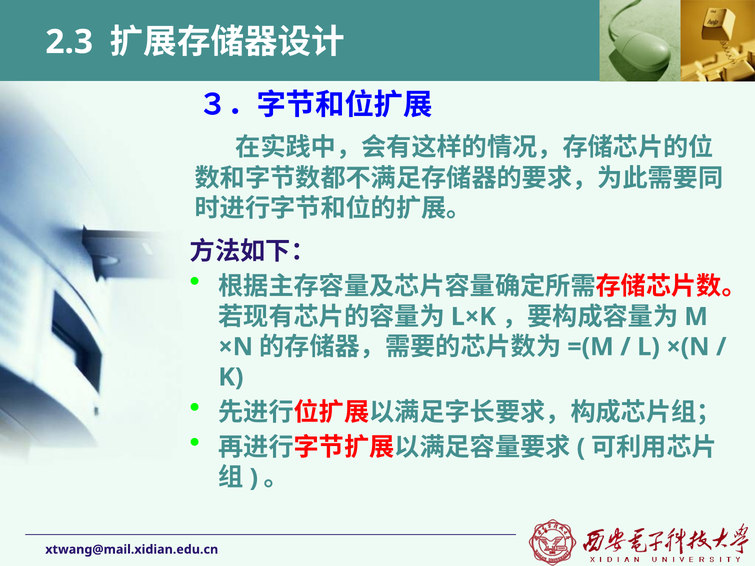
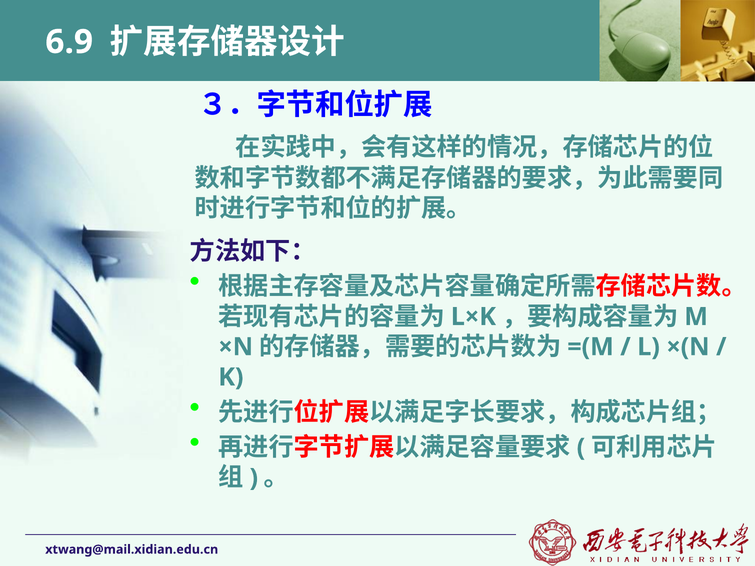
2.3: 2.3 -> 6.9
